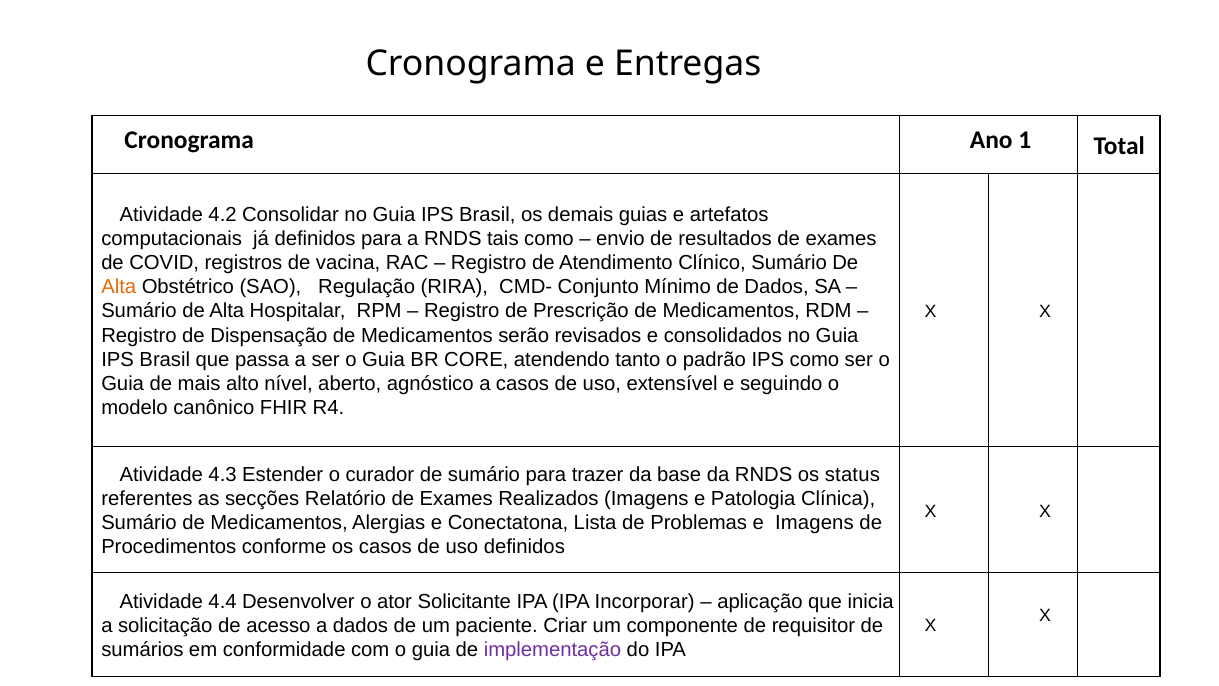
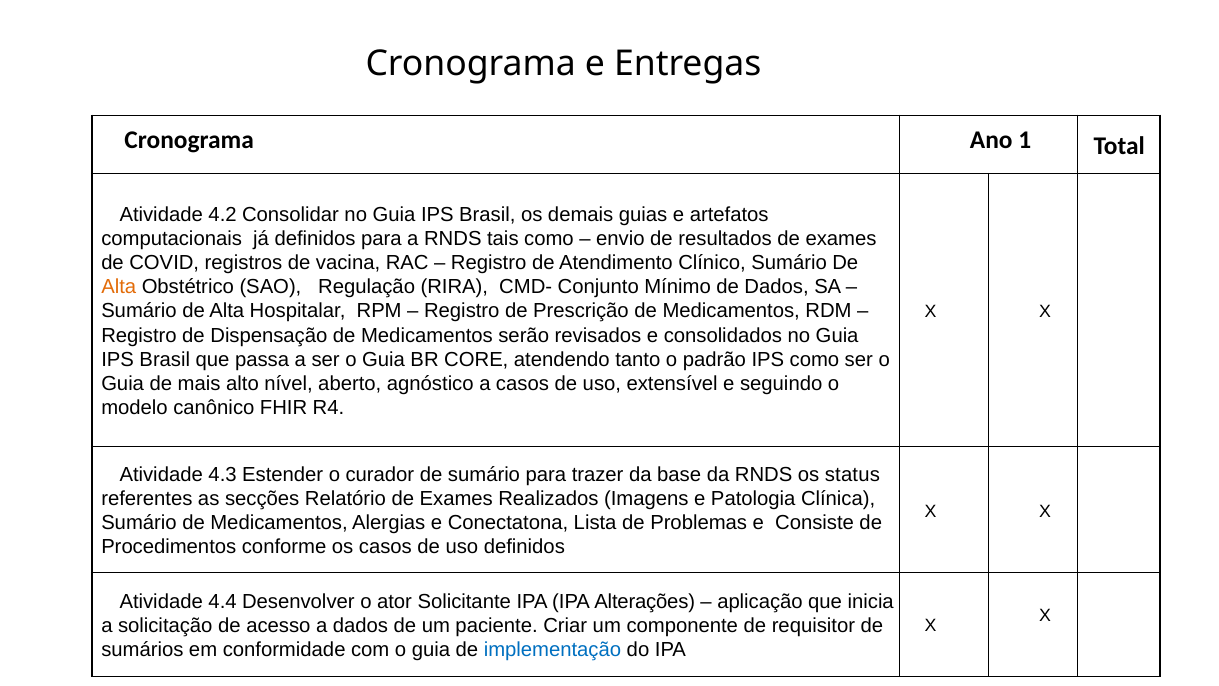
e Imagens: Imagens -> Consiste
Incorporar: Incorporar -> Alterações
implementação colour: purple -> blue
